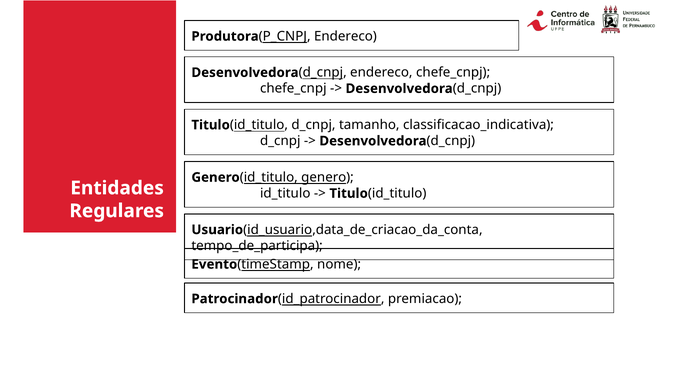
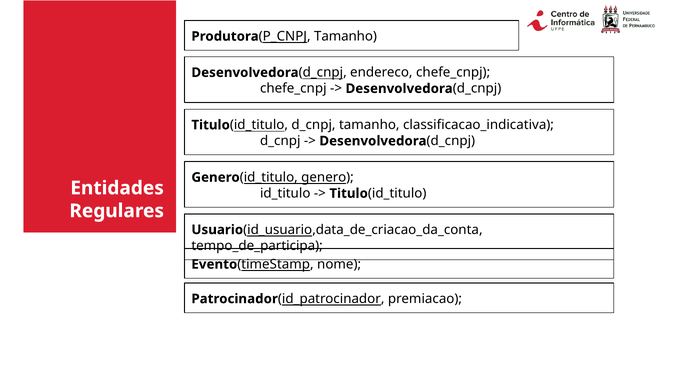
Produtora(P_CNPJ Endereco: Endereco -> Tamanho
